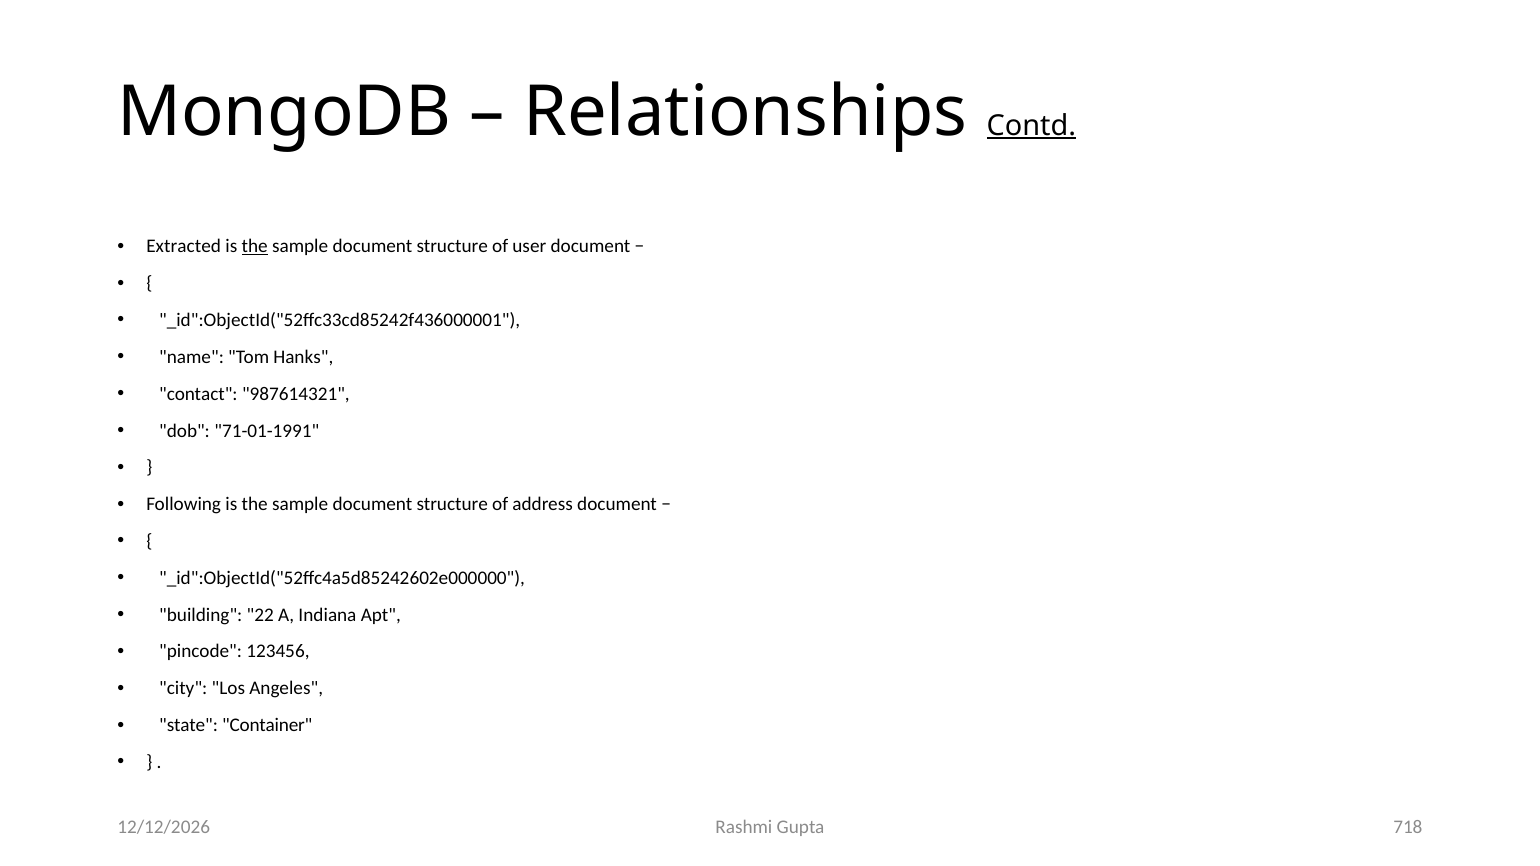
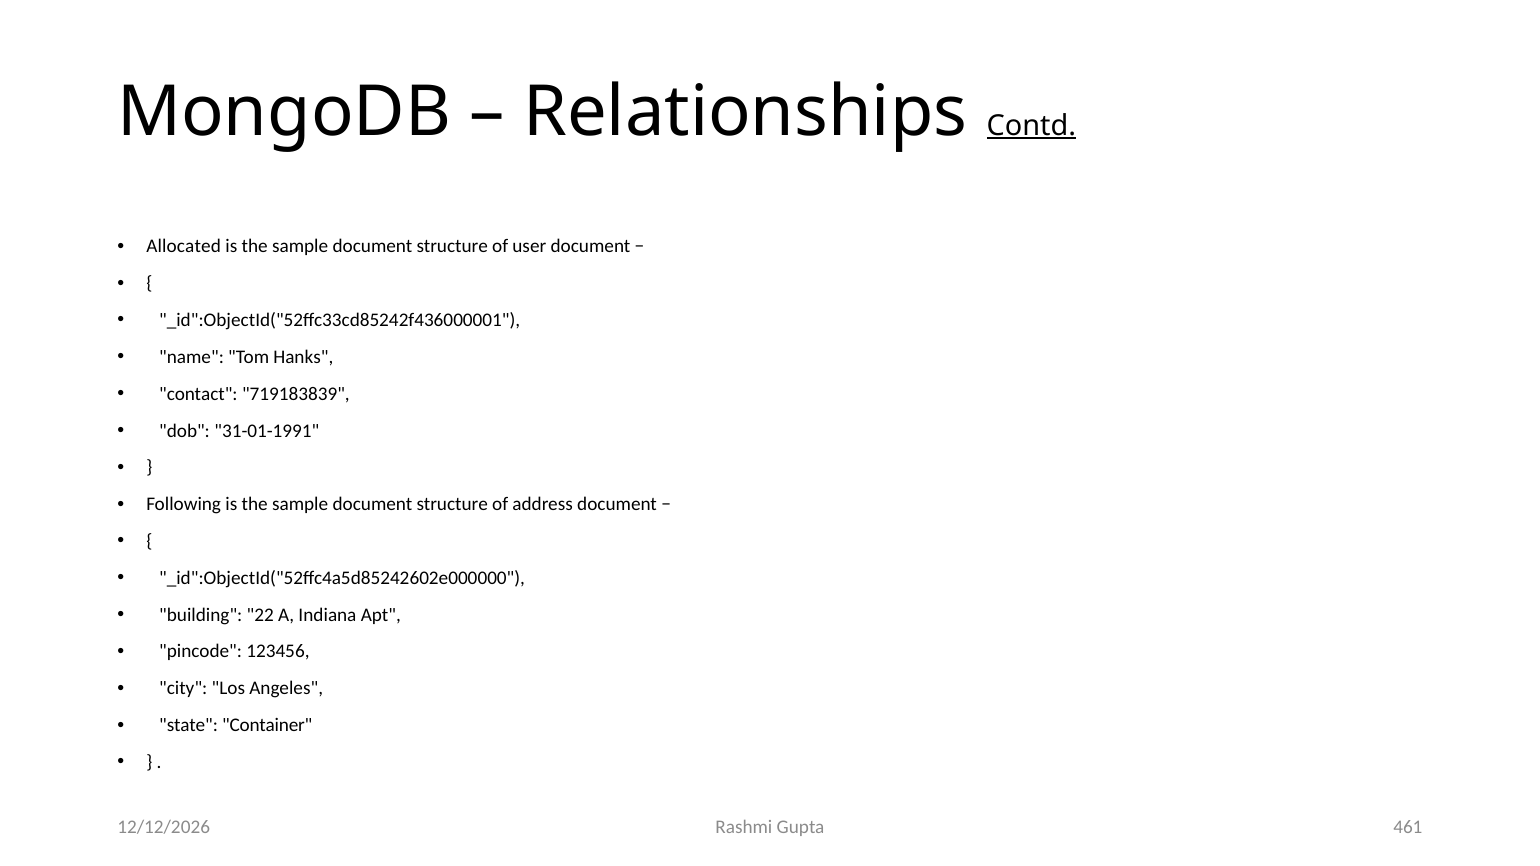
Extracted: Extracted -> Allocated
the at (255, 247) underline: present -> none
987614321: 987614321 -> 719183839
71-01-1991: 71-01-1991 -> 31-01-1991
718: 718 -> 461
